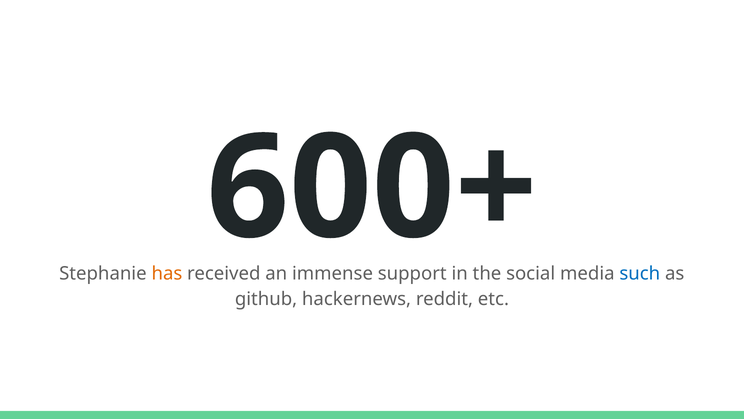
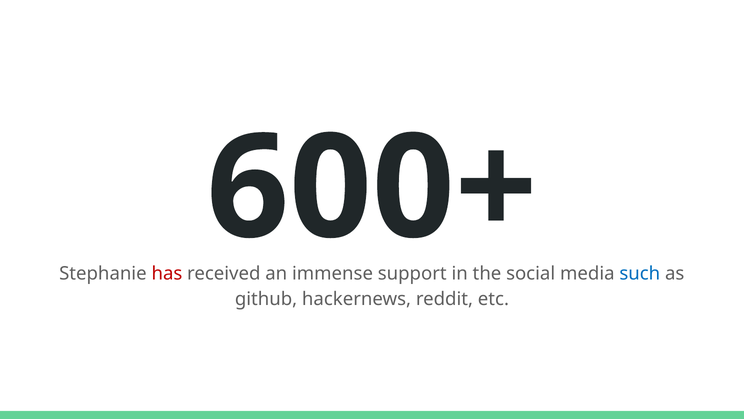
has colour: orange -> red
